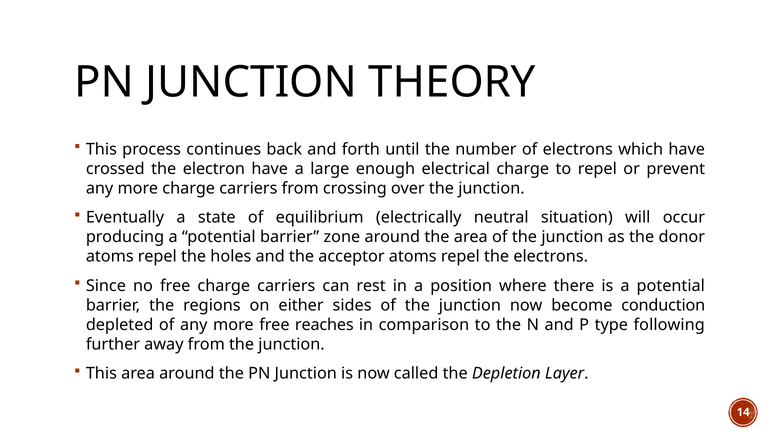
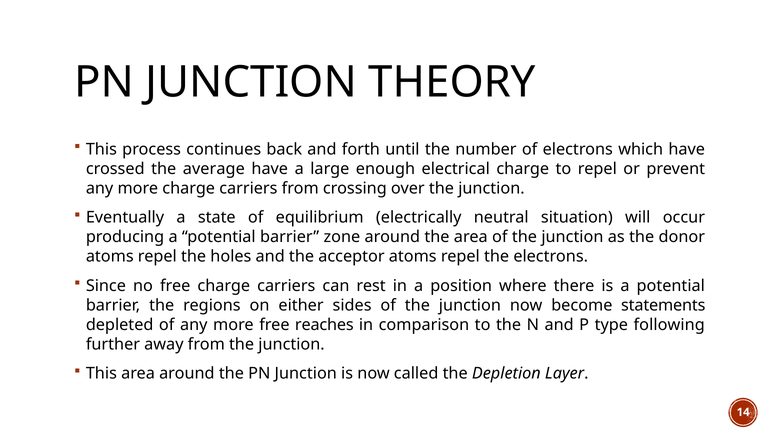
electron: electron -> average
conduction: conduction -> statements
